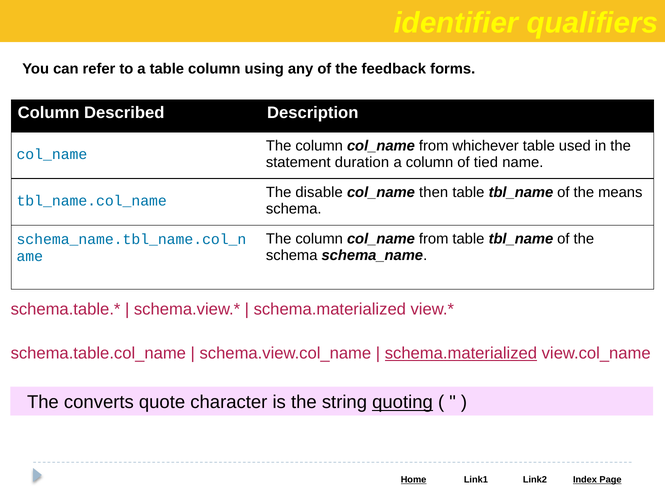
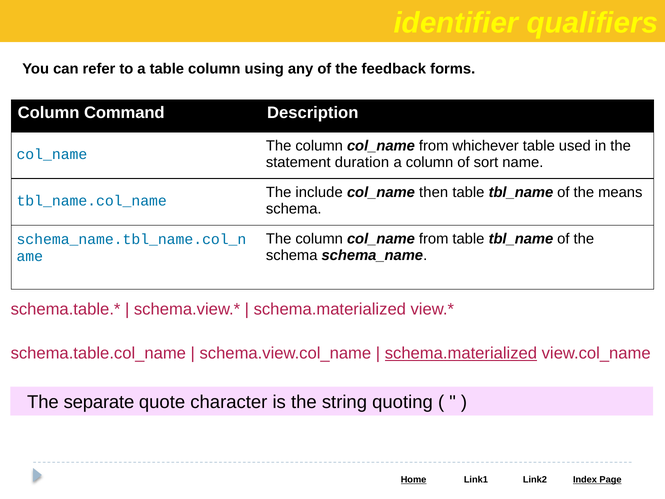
Described: Described -> Command
tied: tied -> sort
disable: disable -> include
converts: converts -> separate
quoting underline: present -> none
